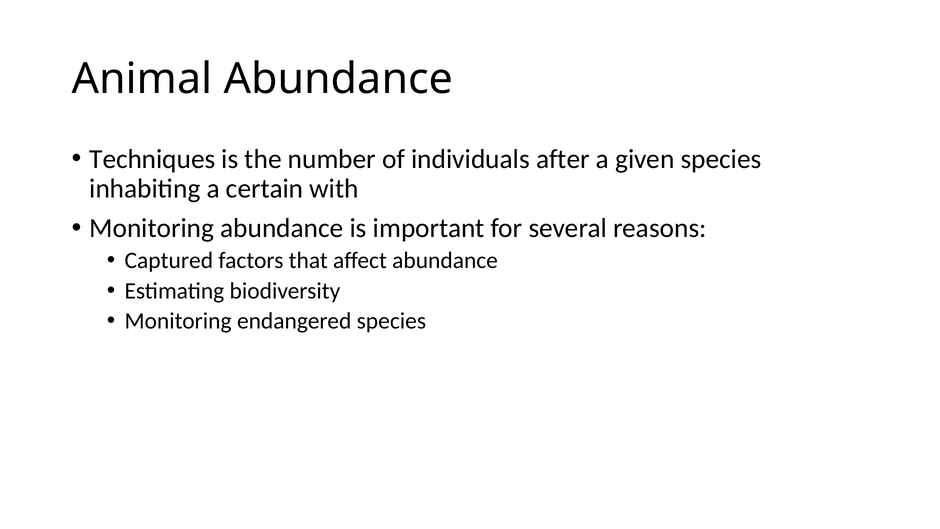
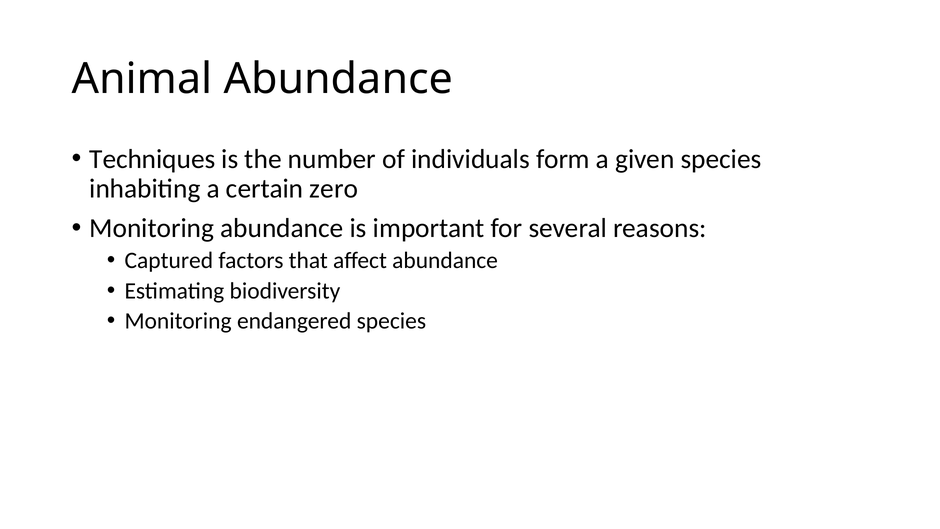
after: after -> form
with: with -> zero
